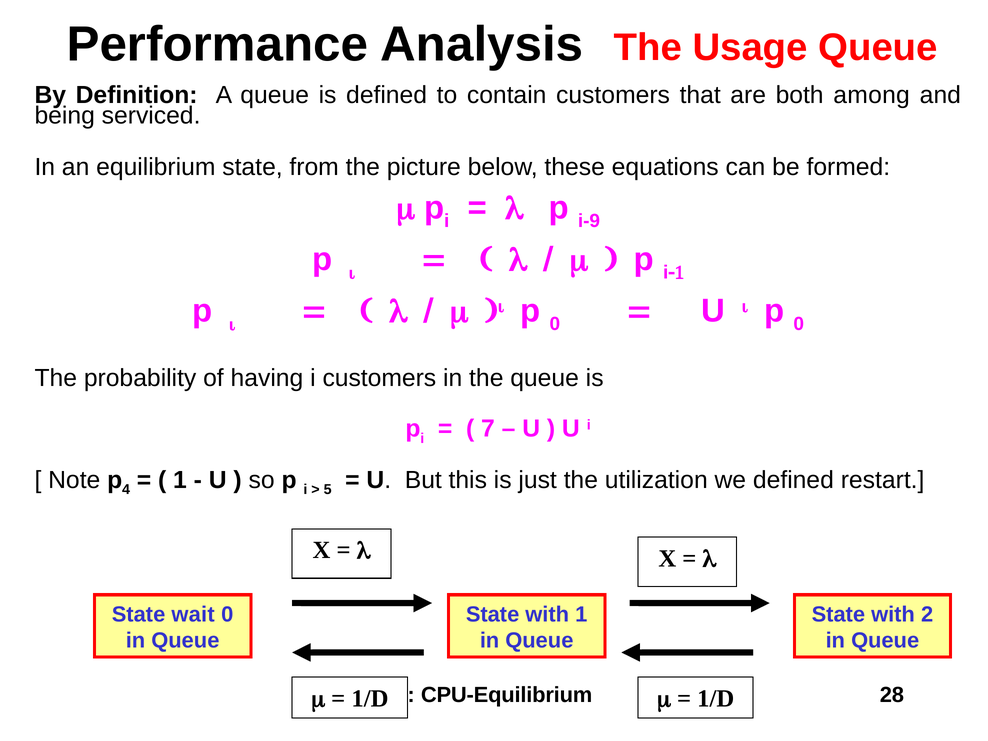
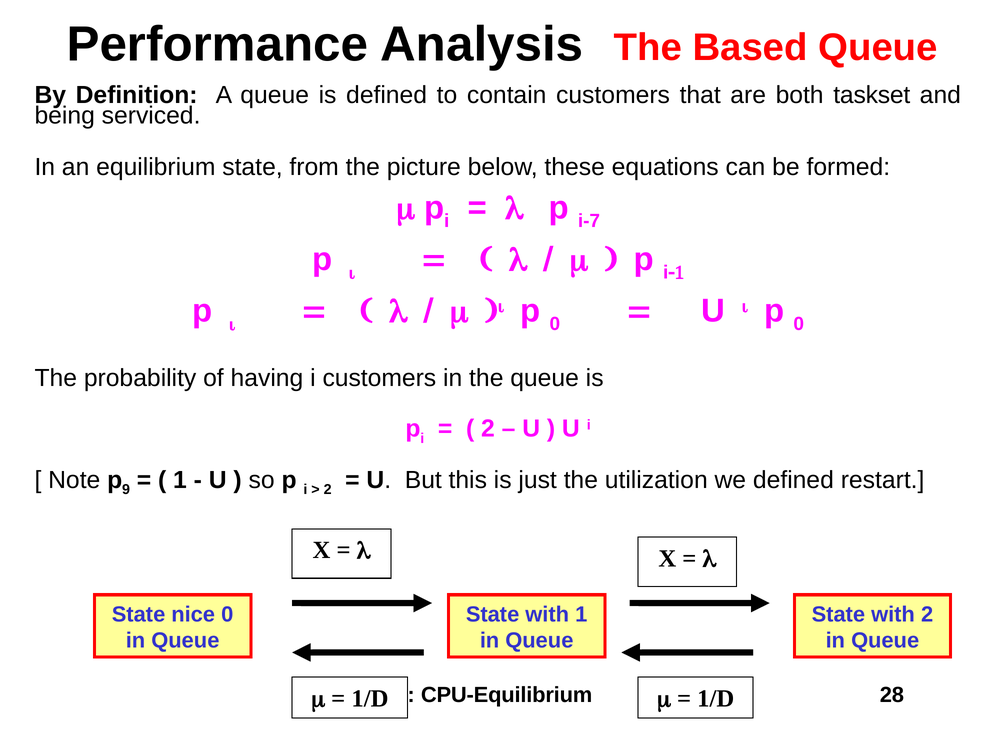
Usage: Usage -> Based
among: among -> taskset
i-9: i-9 -> i-7
7 at (488, 429): 7 -> 2
4: 4 -> 9
5 at (328, 490): 5 -> 2
wait: wait -> nice
